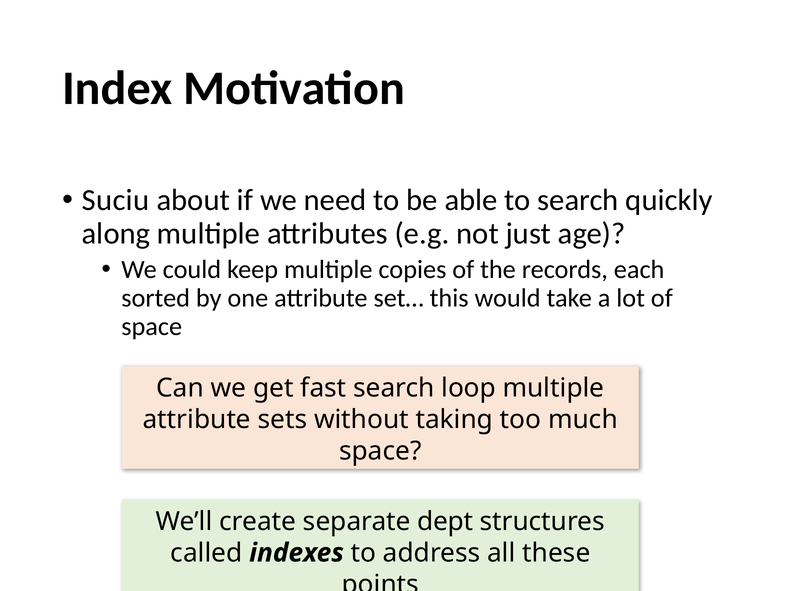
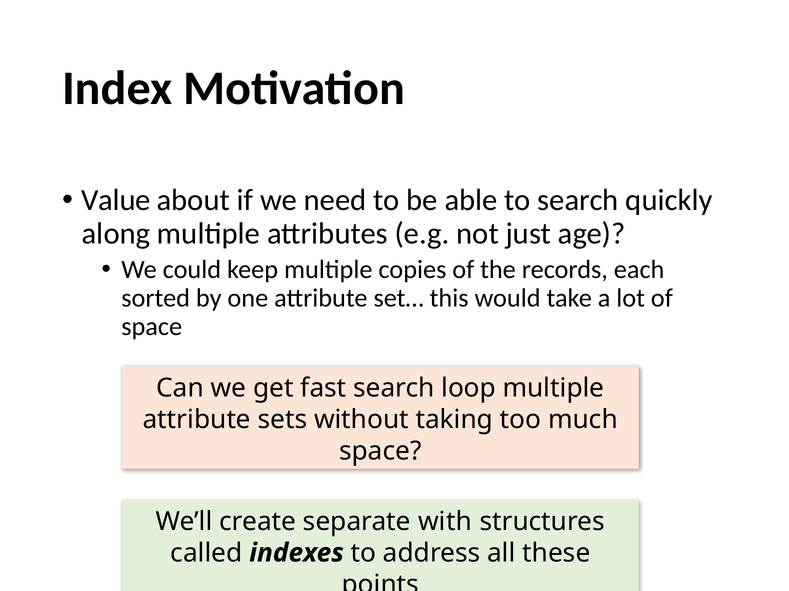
Suciu: Suciu -> Value
dept: dept -> with
